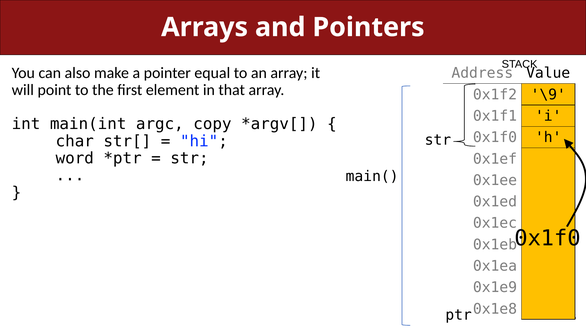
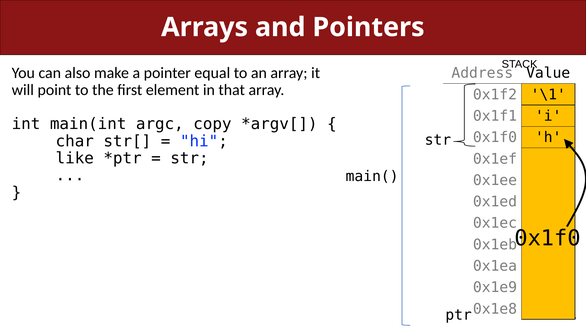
\9: \9 -> \1
word: word -> like
